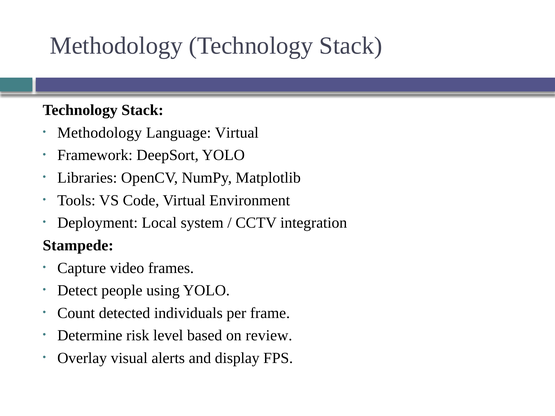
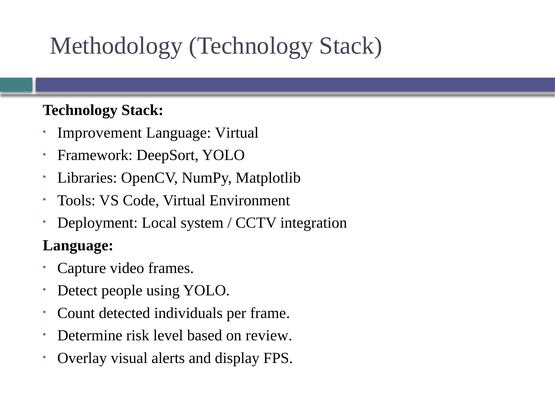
Methodology at (100, 133): Methodology -> Improvement
Stampede at (78, 246): Stampede -> Language
